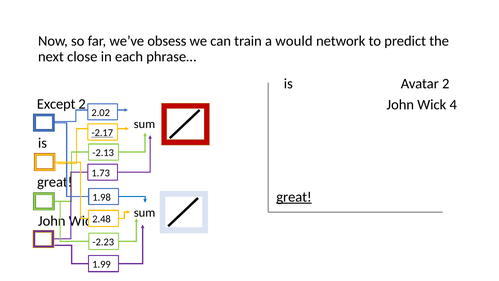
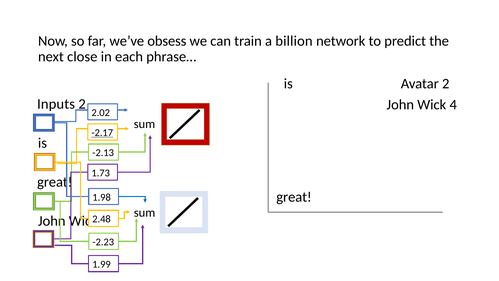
would: would -> billion
Except: Except -> Inputs
great at (294, 197) underline: present -> none
